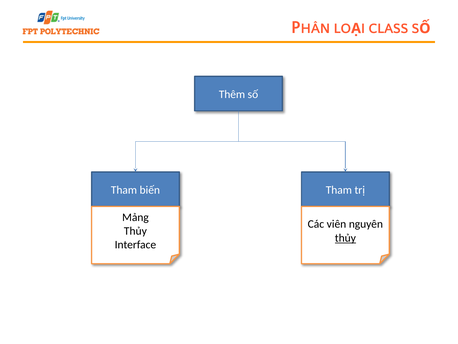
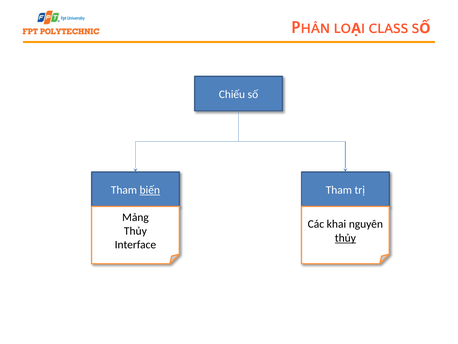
Thêm: Thêm -> Chiếu
biến underline: none -> present
viên: viên -> khai
